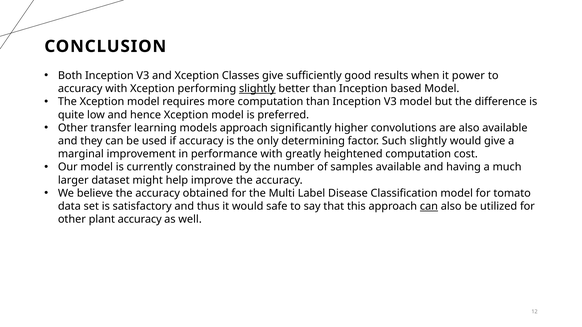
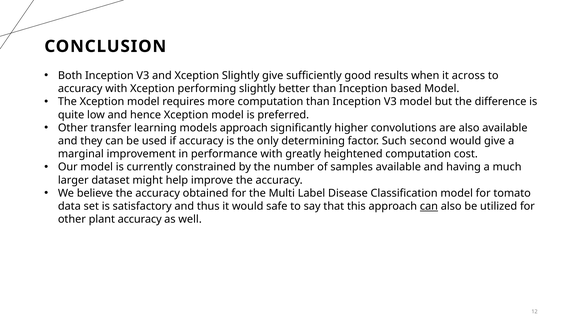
Xception Classes: Classes -> Slightly
power: power -> across
slightly at (257, 89) underline: present -> none
Such slightly: slightly -> second
